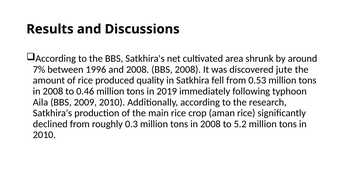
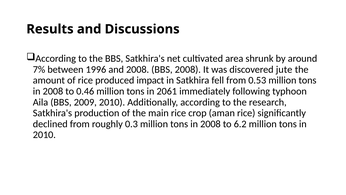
quality: quality -> impact
2019: 2019 -> 2061
5.2: 5.2 -> 6.2
